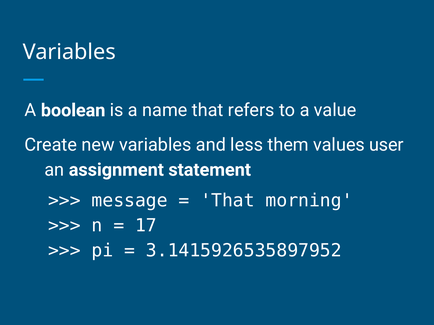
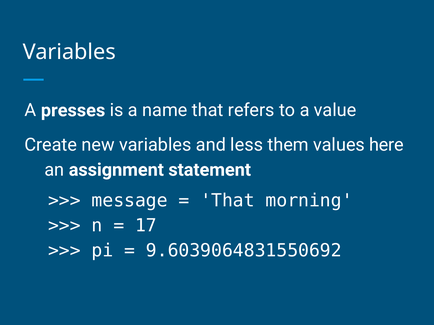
boolean: boolean -> presses
user: user -> here
3.1415926535897952: 3.1415926535897952 -> 9.6039064831550692
